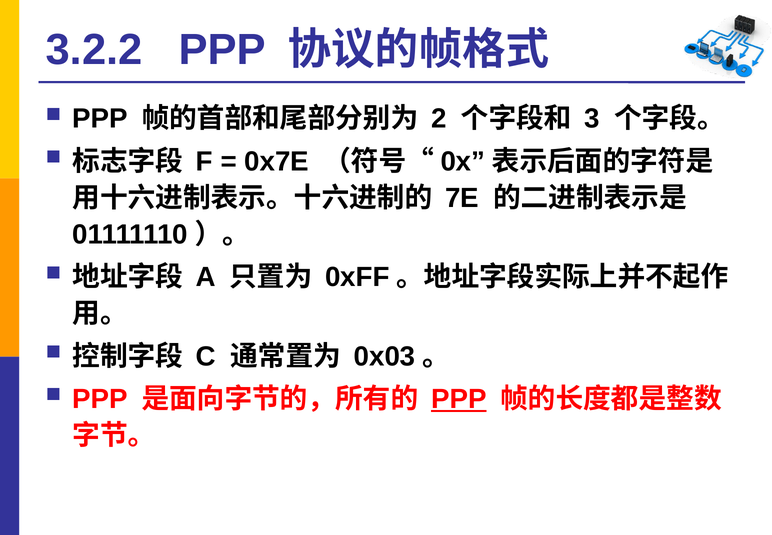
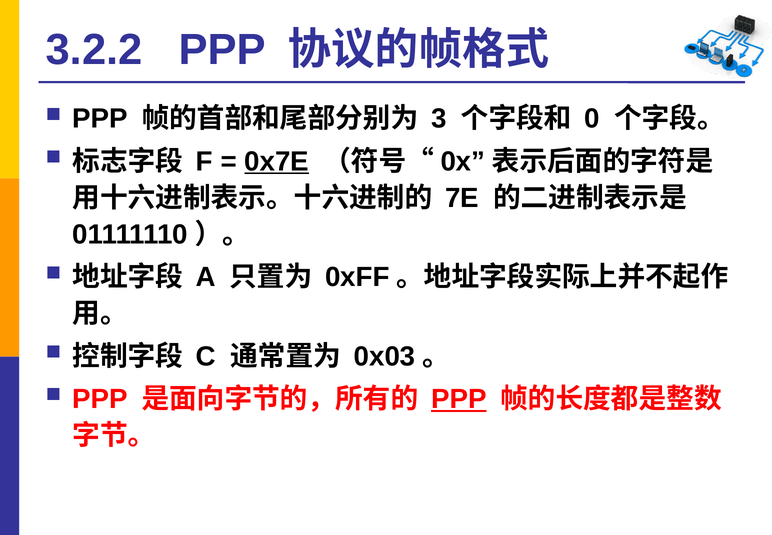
2: 2 -> 3
3: 3 -> 0
0x7E underline: none -> present
